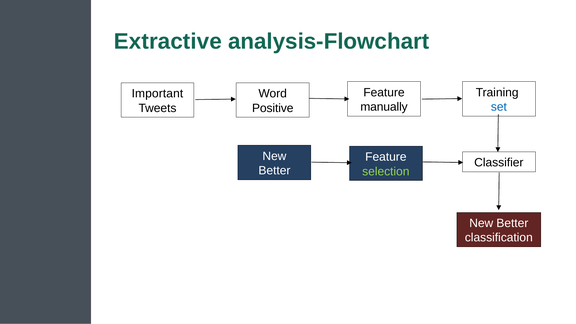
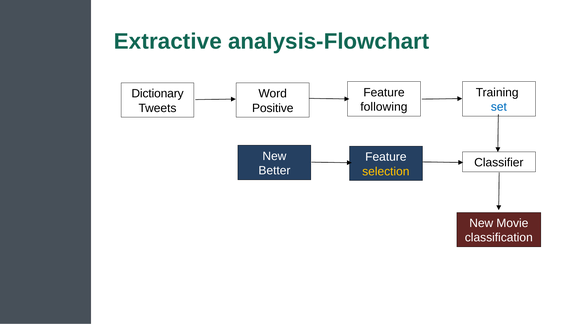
Important: Important -> Dictionary
manually: manually -> following
selection colour: light green -> yellow
Better at (512, 223): Better -> Movie
